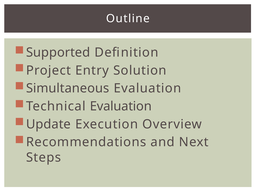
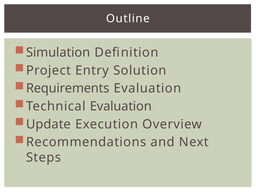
Supported: Supported -> Simulation
Simultaneous: Simultaneous -> Requirements
